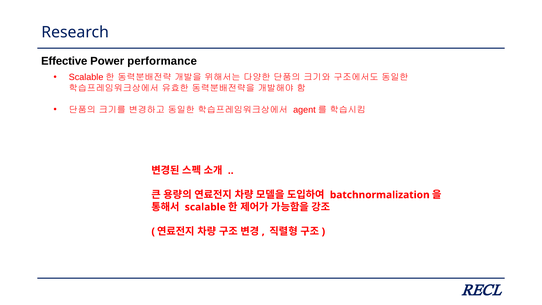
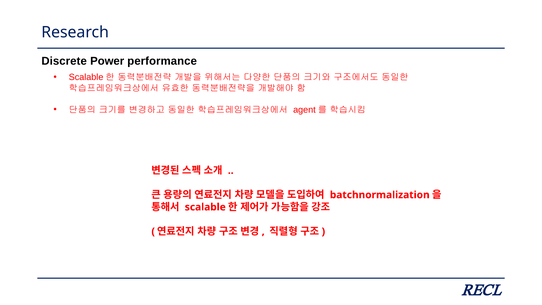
Effective: Effective -> Discrete
